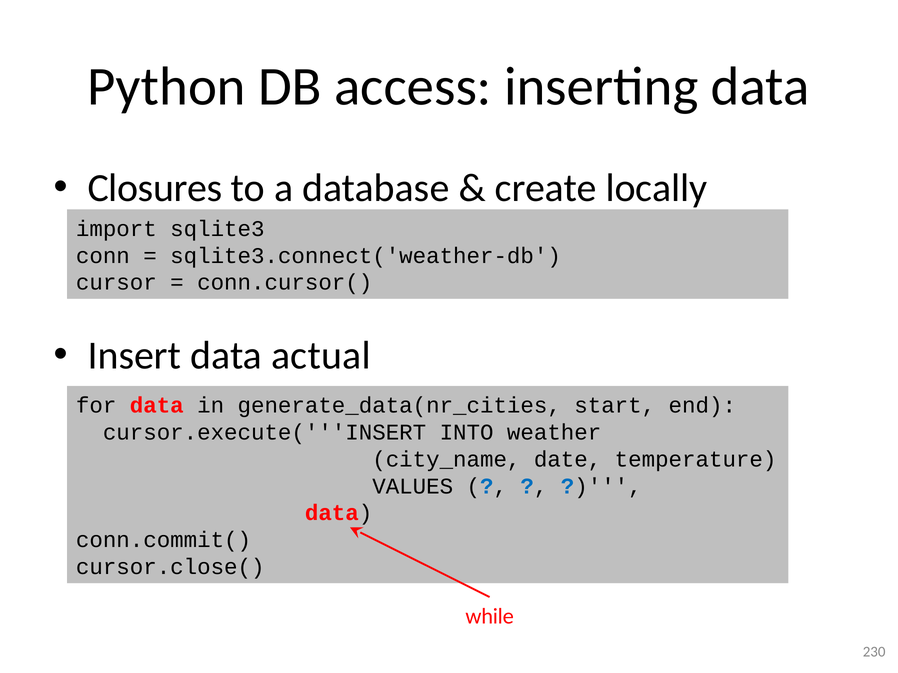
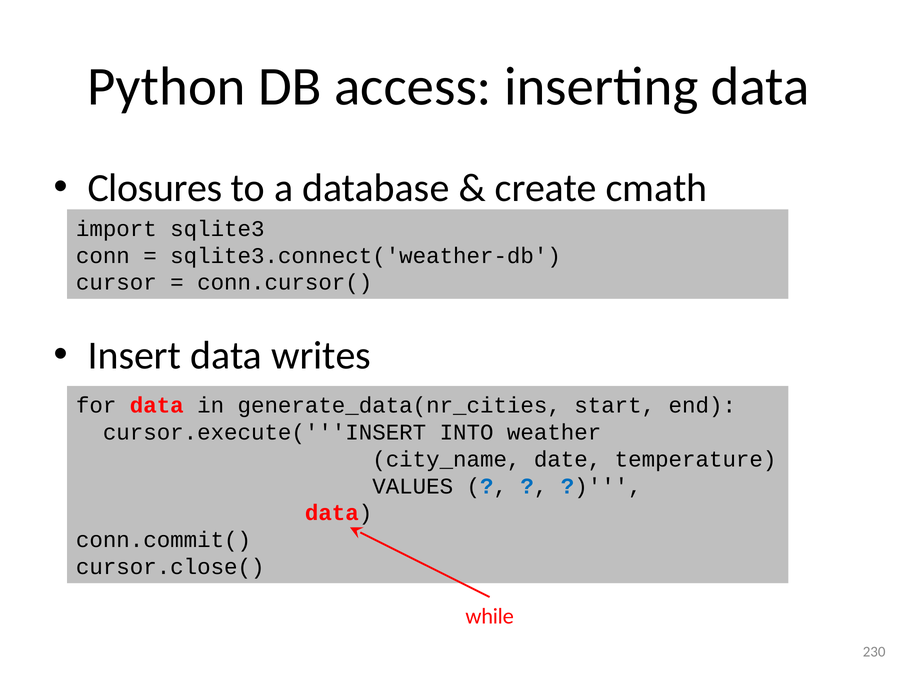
locally: locally -> cmath
actual: actual -> writes
